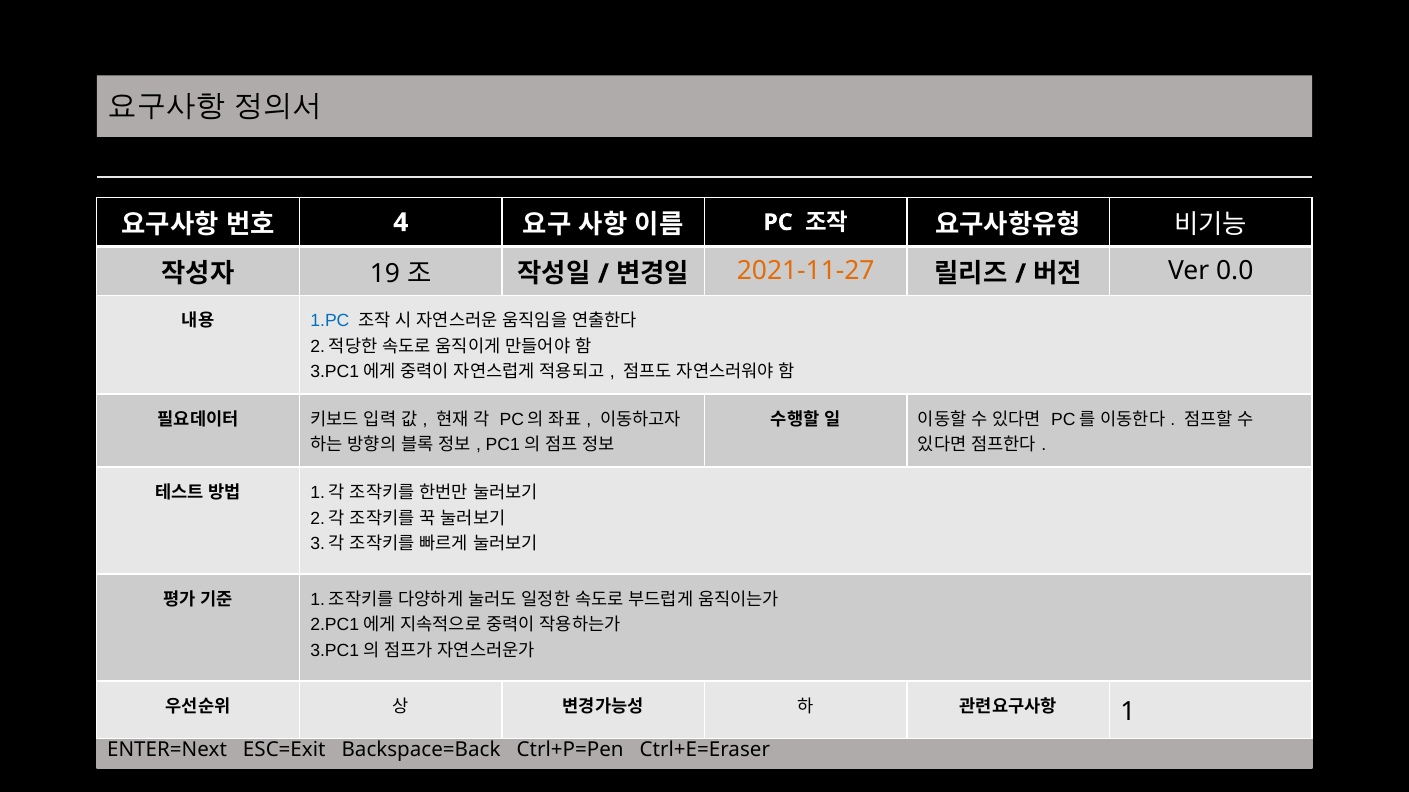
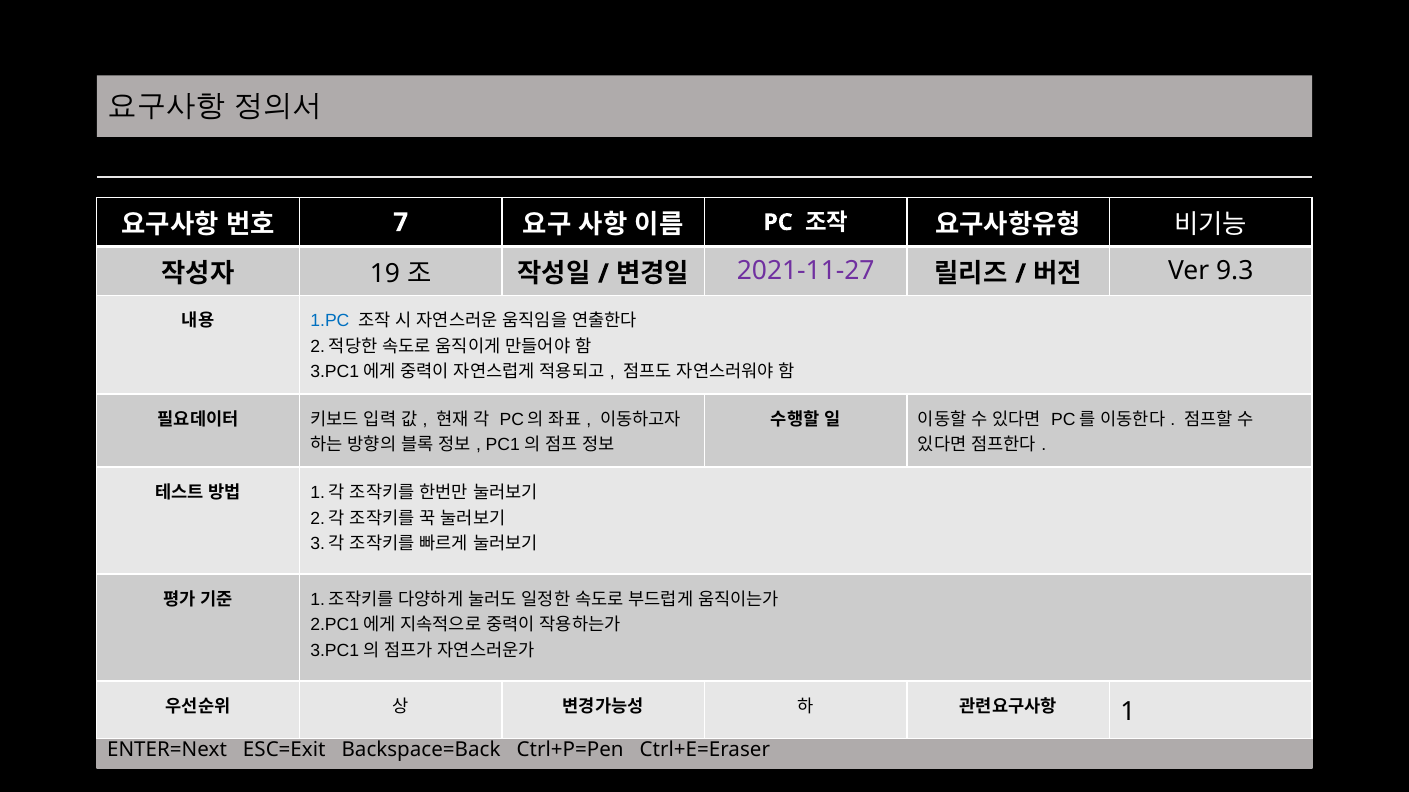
4: 4 -> 7
2021-11-27 colour: orange -> purple
0.0: 0.0 -> 9.3
